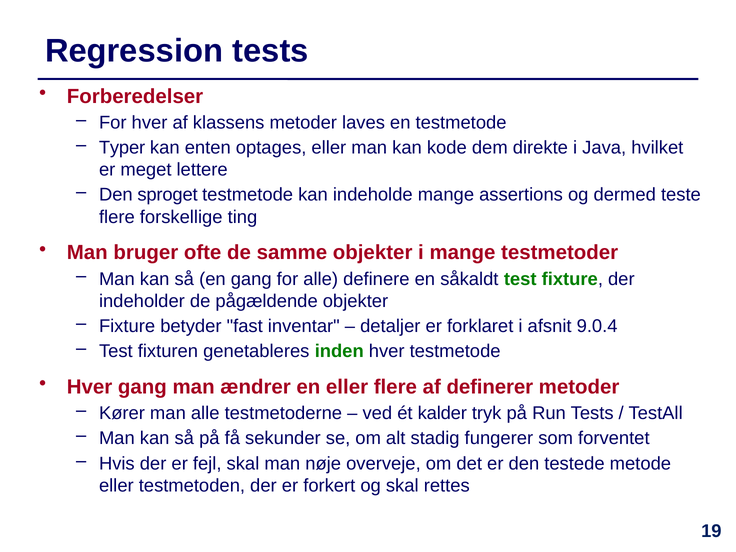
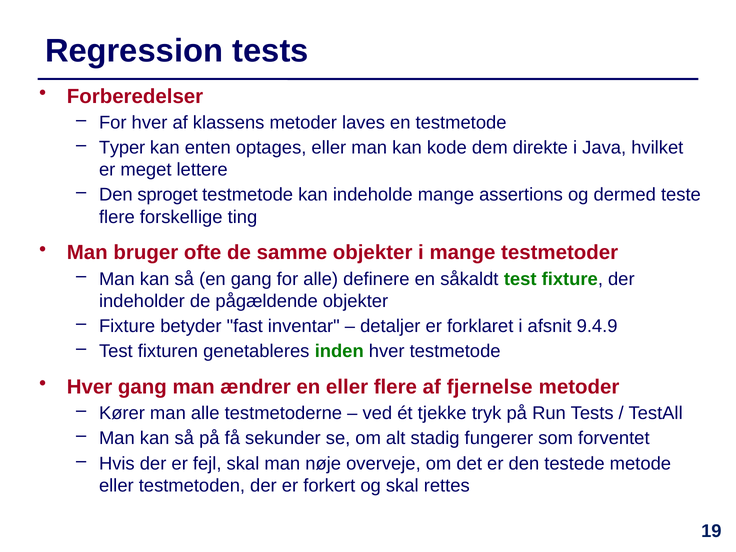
9.0.4: 9.0.4 -> 9.4.9
definerer: definerer -> fjernelse
kalder: kalder -> tjekke
